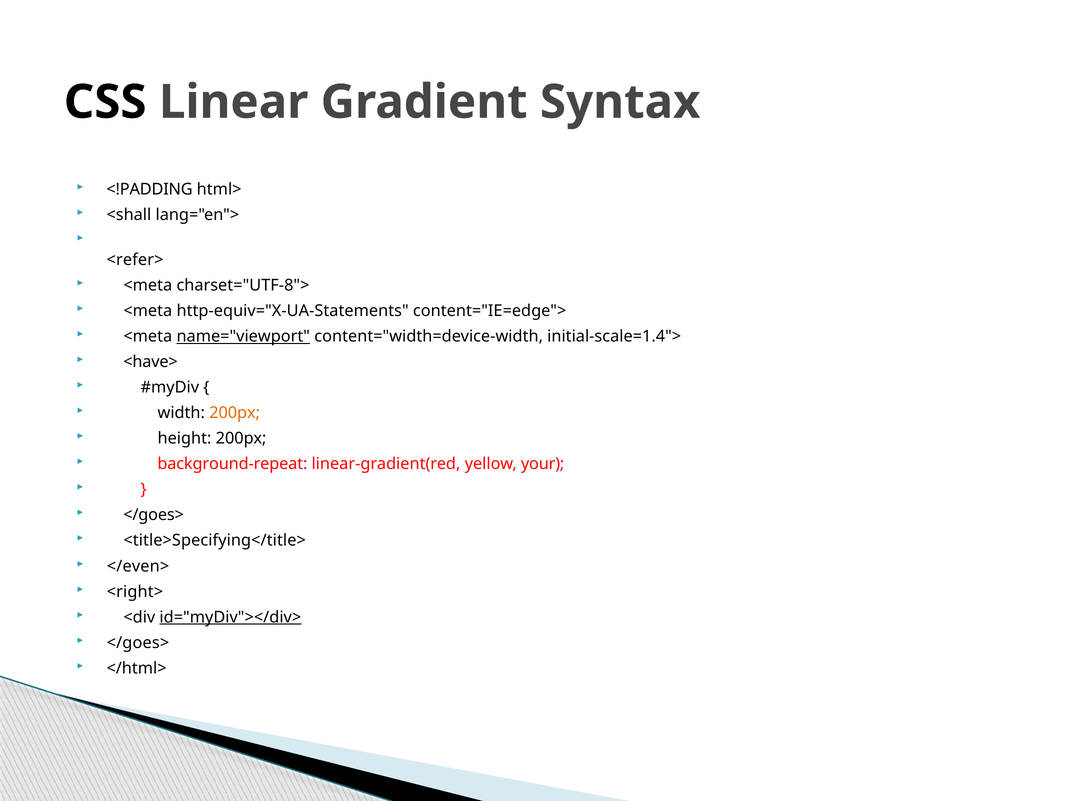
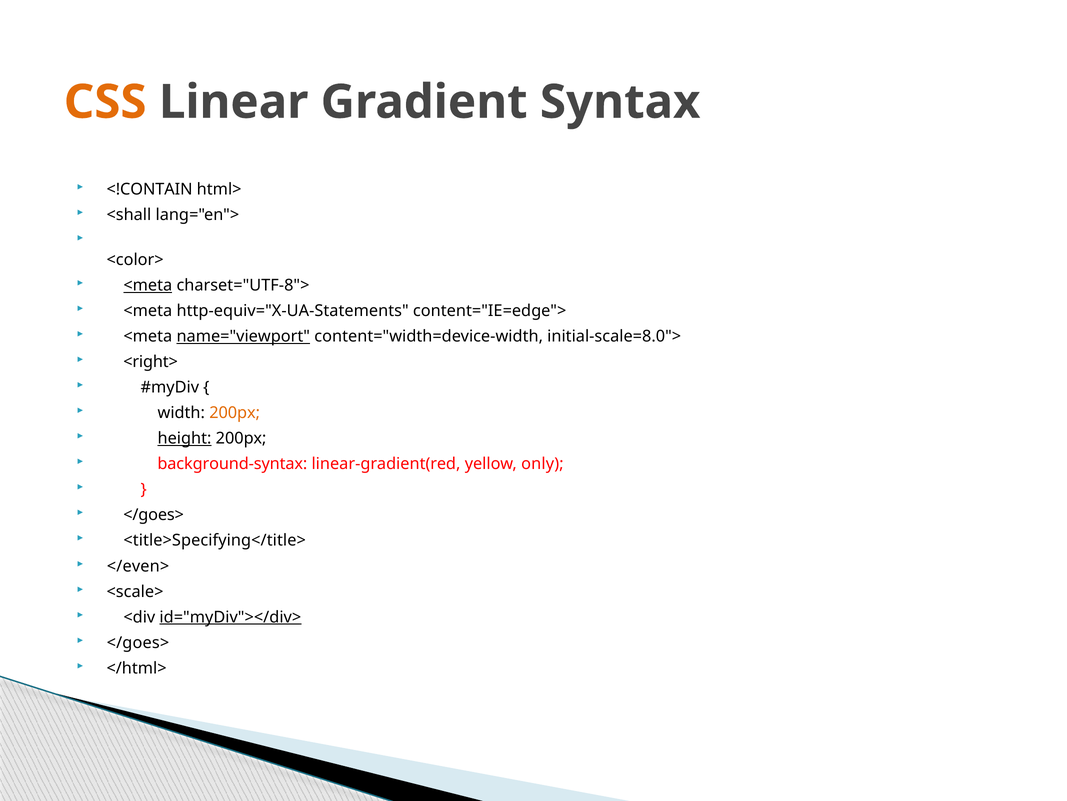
CSS colour: black -> orange
<!PADDING: <!PADDING -> <!CONTAIN
<refer>: <refer> -> <color>
<meta at (148, 285) underline: none -> present
initial-scale=1.4">: initial-scale=1.4"> -> initial-scale=8.0">
<have>: <have> -> <right>
height underline: none -> present
background-repeat: background-repeat -> background-syntax
your: your -> only
<right>: <right> -> <scale>
